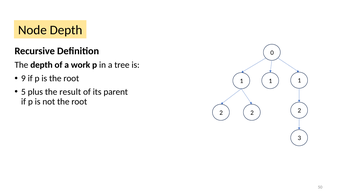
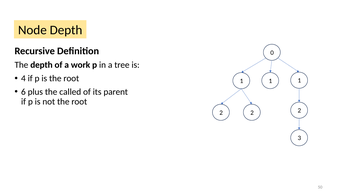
9: 9 -> 4
5: 5 -> 6
result: result -> called
